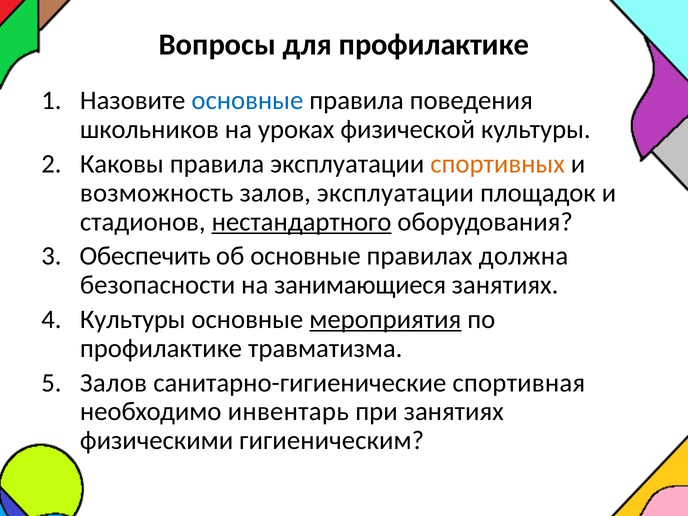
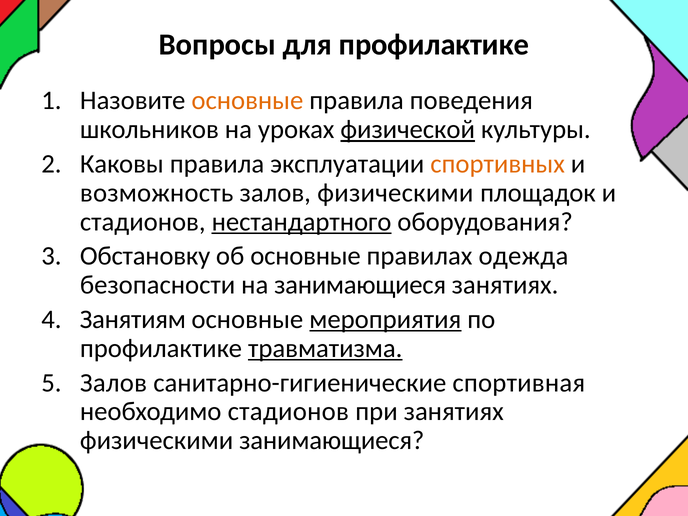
основные at (247, 101) colour: blue -> orange
физической underline: none -> present
залов эксплуатации: эксплуатации -> физическими
Обеспечить: Обеспечить -> Обстановку
должна: должна -> одежда
Культуры at (133, 319): Культуры -> Занятиям
травматизма underline: none -> present
необходимо инвентарь: инвентарь -> стадионов
физическими гигиеническим: гигиеническим -> занимающиеся
